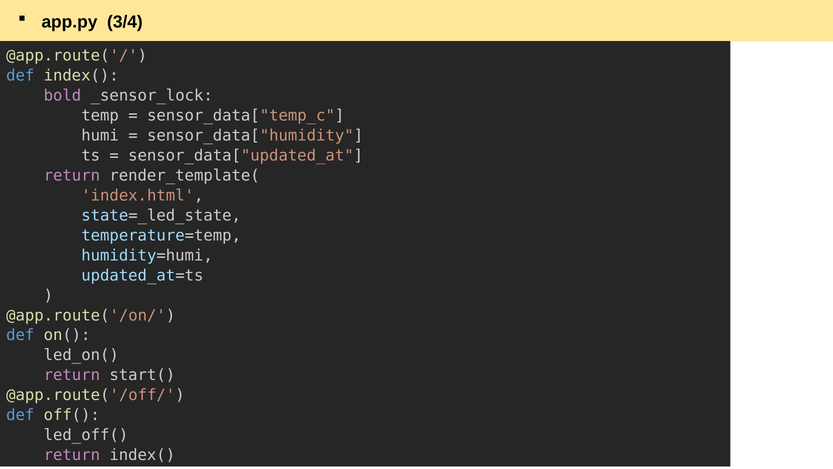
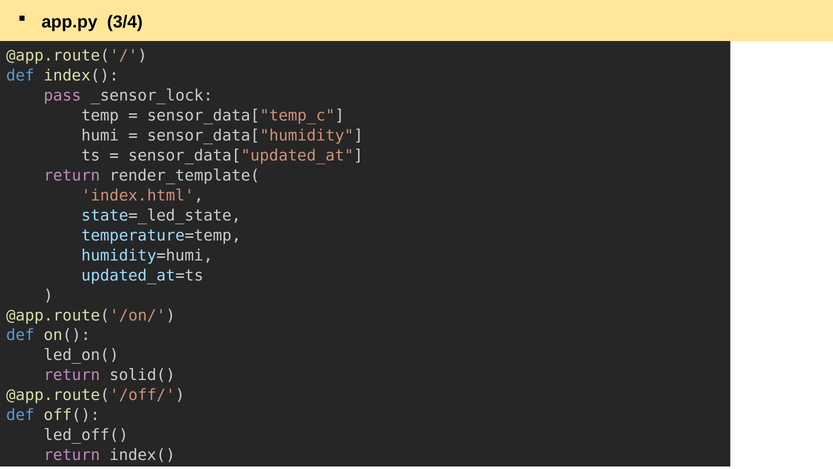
bold: bold -> pass
start(: start( -> solid(
